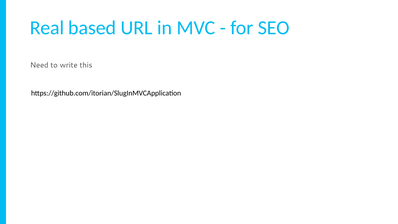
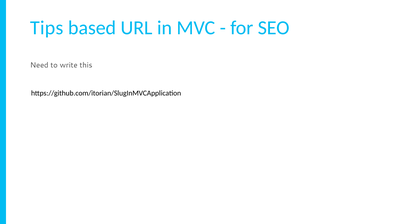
Real: Real -> Tips
